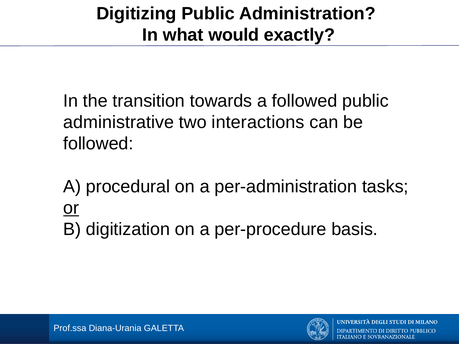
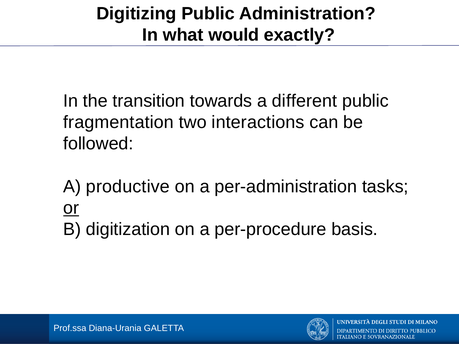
a followed: followed -> different
administrative: administrative -> fragmentation
procedural: procedural -> productive
